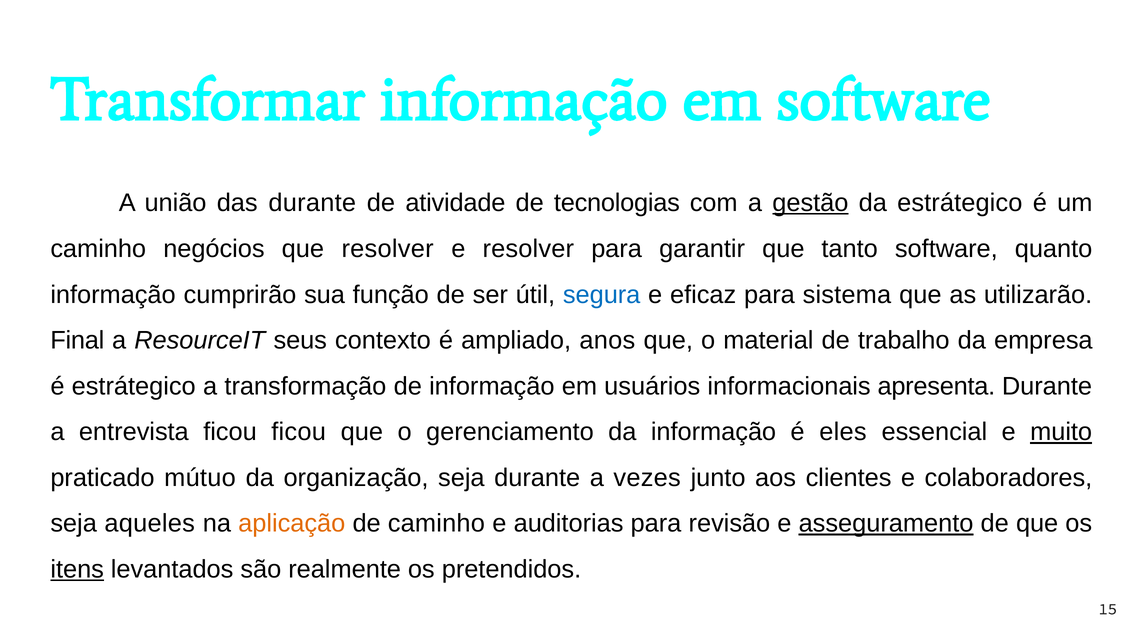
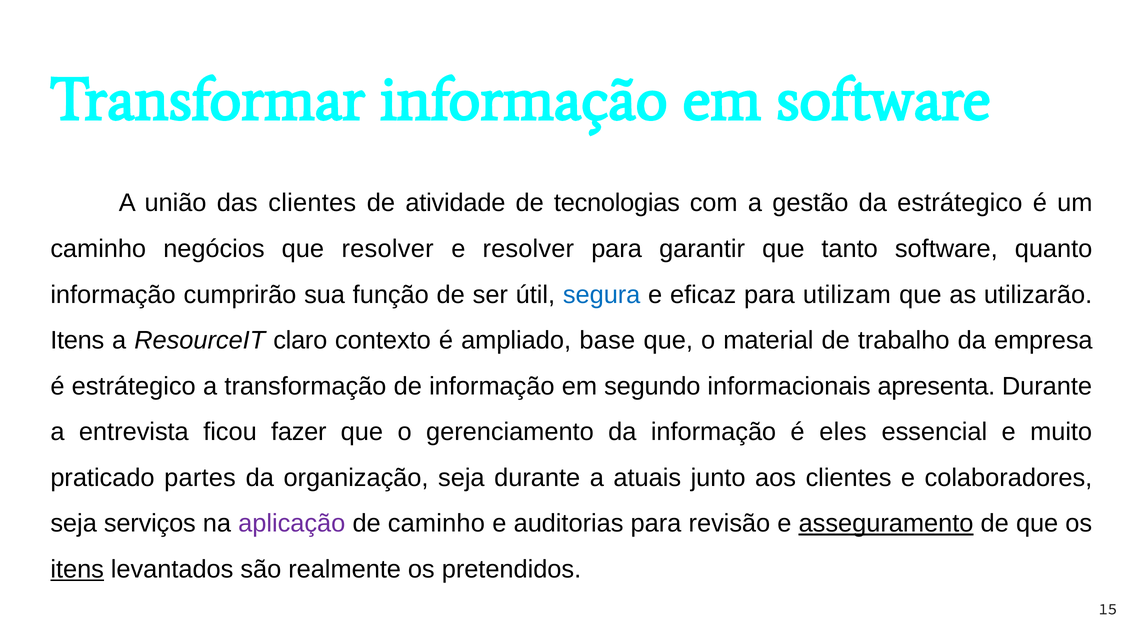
das durante: durante -> clientes
gestão underline: present -> none
sistema: sistema -> utilizam
Final at (77, 340): Final -> Itens
seus: seus -> claro
anos: anos -> base
usuários: usuários -> segundo
ficou ficou: ficou -> fazer
muito underline: present -> none
mútuo: mútuo -> partes
vezes: vezes -> atuais
aqueles: aqueles -> serviços
aplicação colour: orange -> purple
